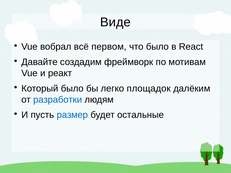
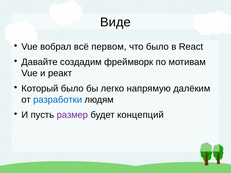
площадок: площадок -> напрямую
размер colour: blue -> purple
остальные: остальные -> концепций
